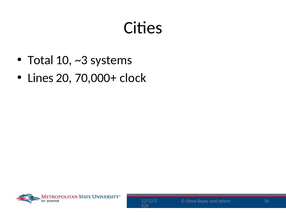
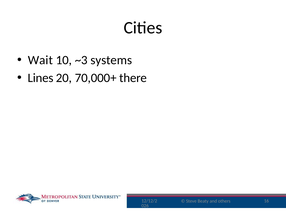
Total: Total -> Wait
clock: clock -> there
